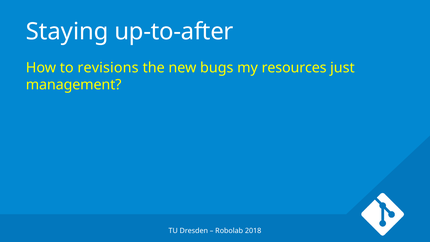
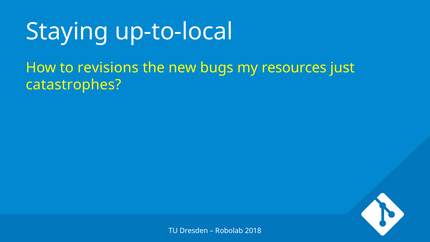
up-to-after: up-to-after -> up-to-local
management: management -> catastrophes
